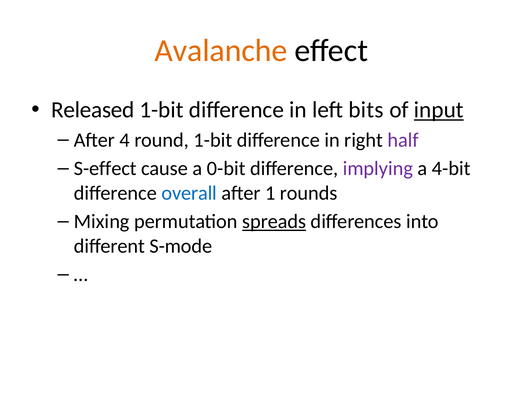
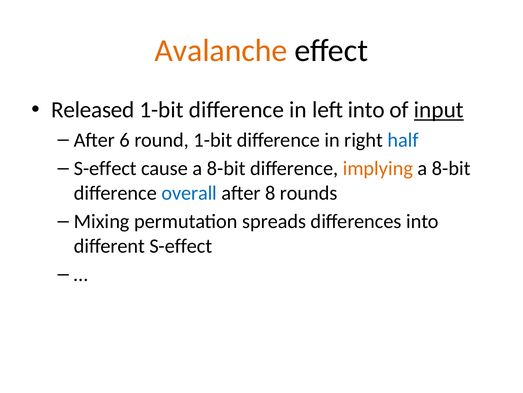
left bits: bits -> into
4: 4 -> 6
half colour: purple -> blue
cause a 0-bit: 0-bit -> 8-bit
implying colour: purple -> orange
4-bit at (451, 168): 4-bit -> 8-bit
1: 1 -> 8
spreads underline: present -> none
different S-mode: S-mode -> S-effect
